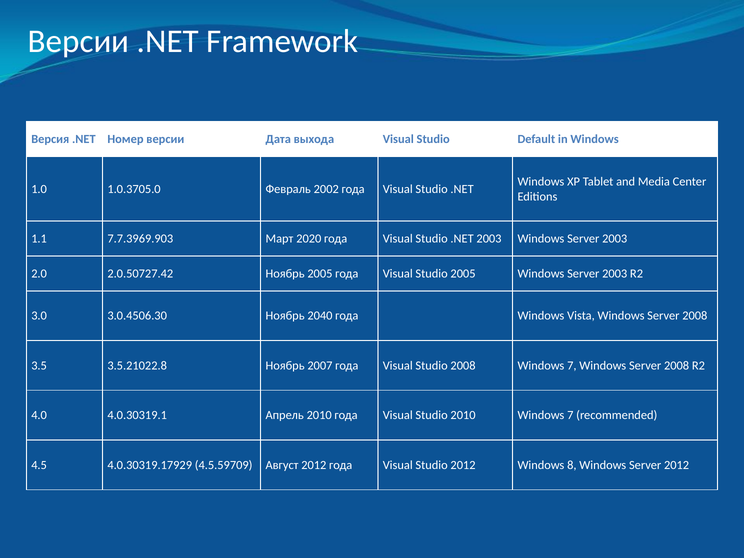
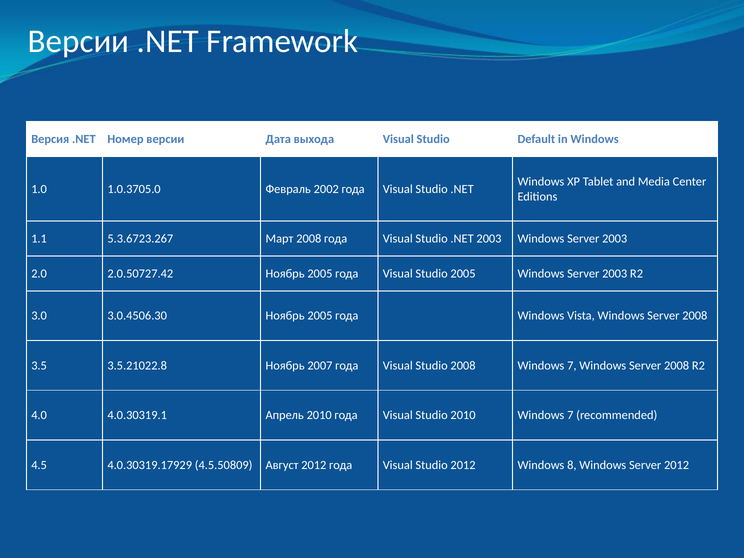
7.7.3969.903: 7.7.3969.903 -> 5.3.6723.267
Март 2020: 2020 -> 2008
3.0.4506.30 Ноябрь 2040: 2040 -> 2005
4.5.59709: 4.5.59709 -> 4.5.50809
